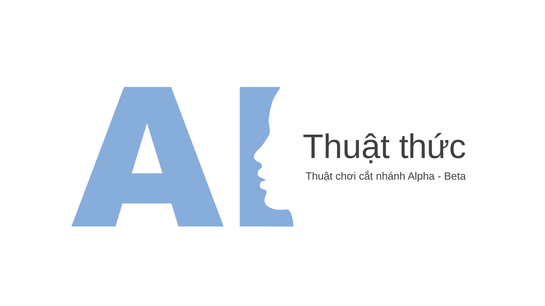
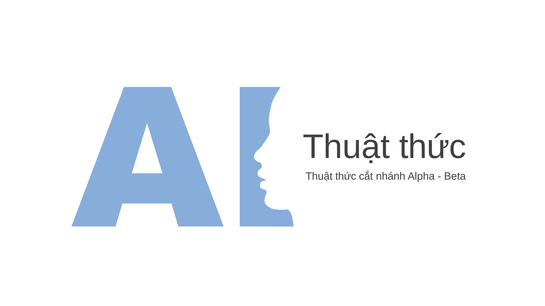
chơi at (346, 177): chơi -> thức
